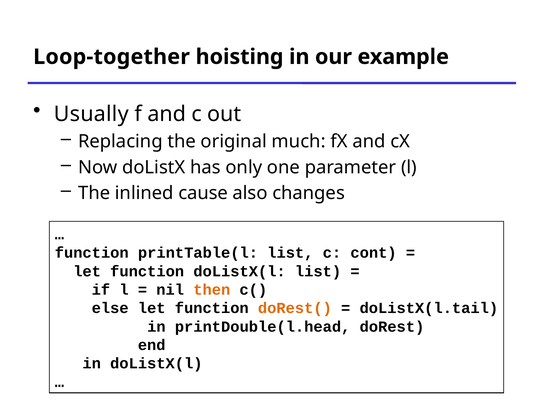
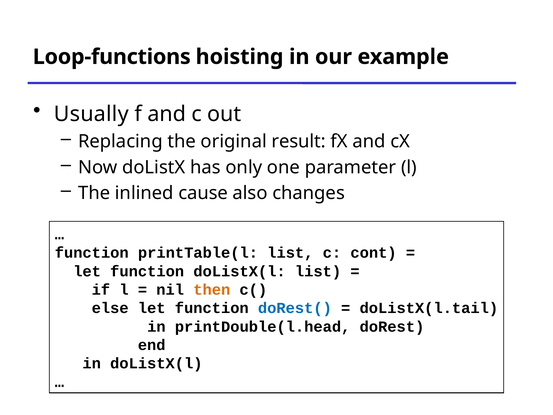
Loop-together: Loop-together -> Loop-functions
much: much -> result
doRest( colour: orange -> blue
